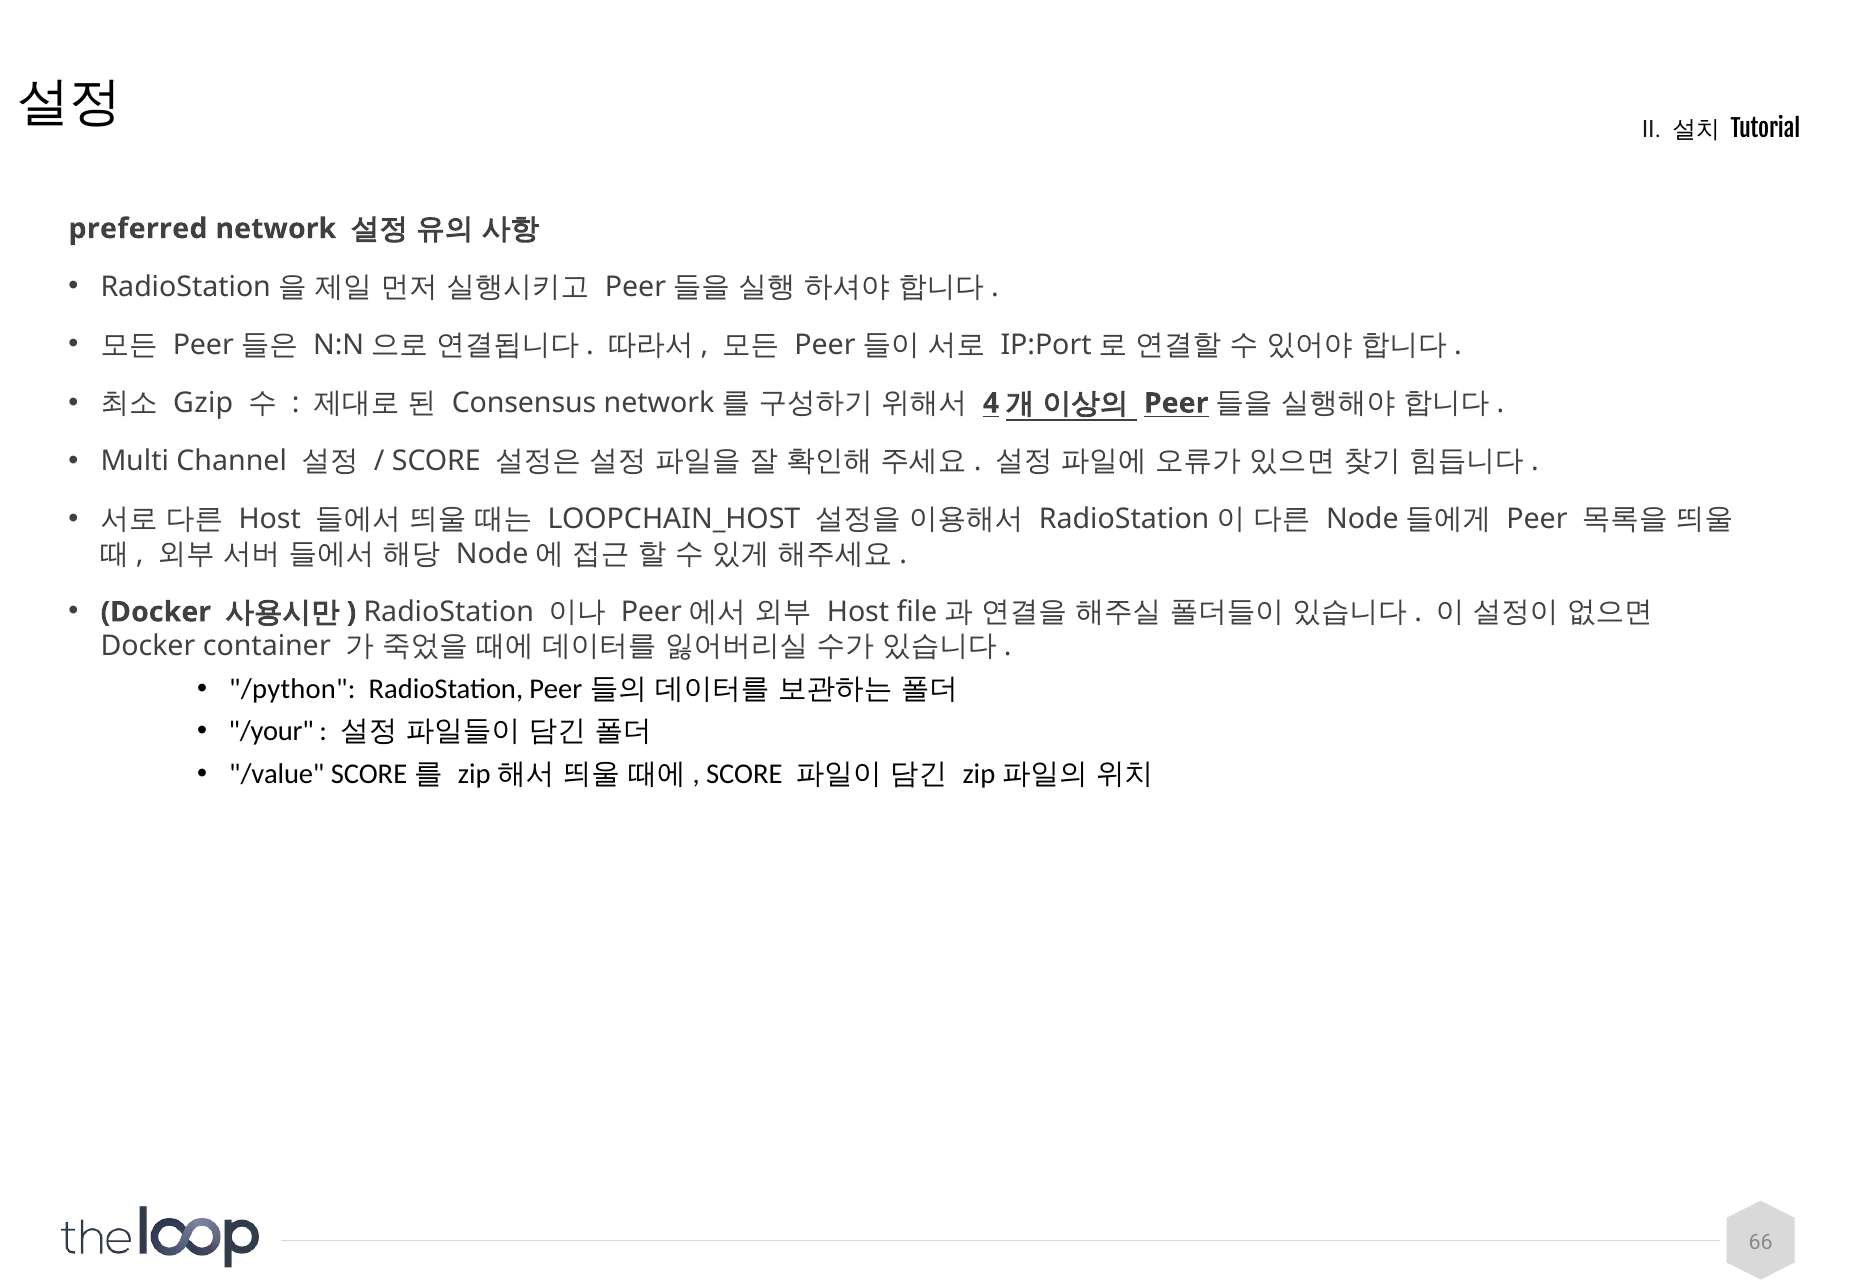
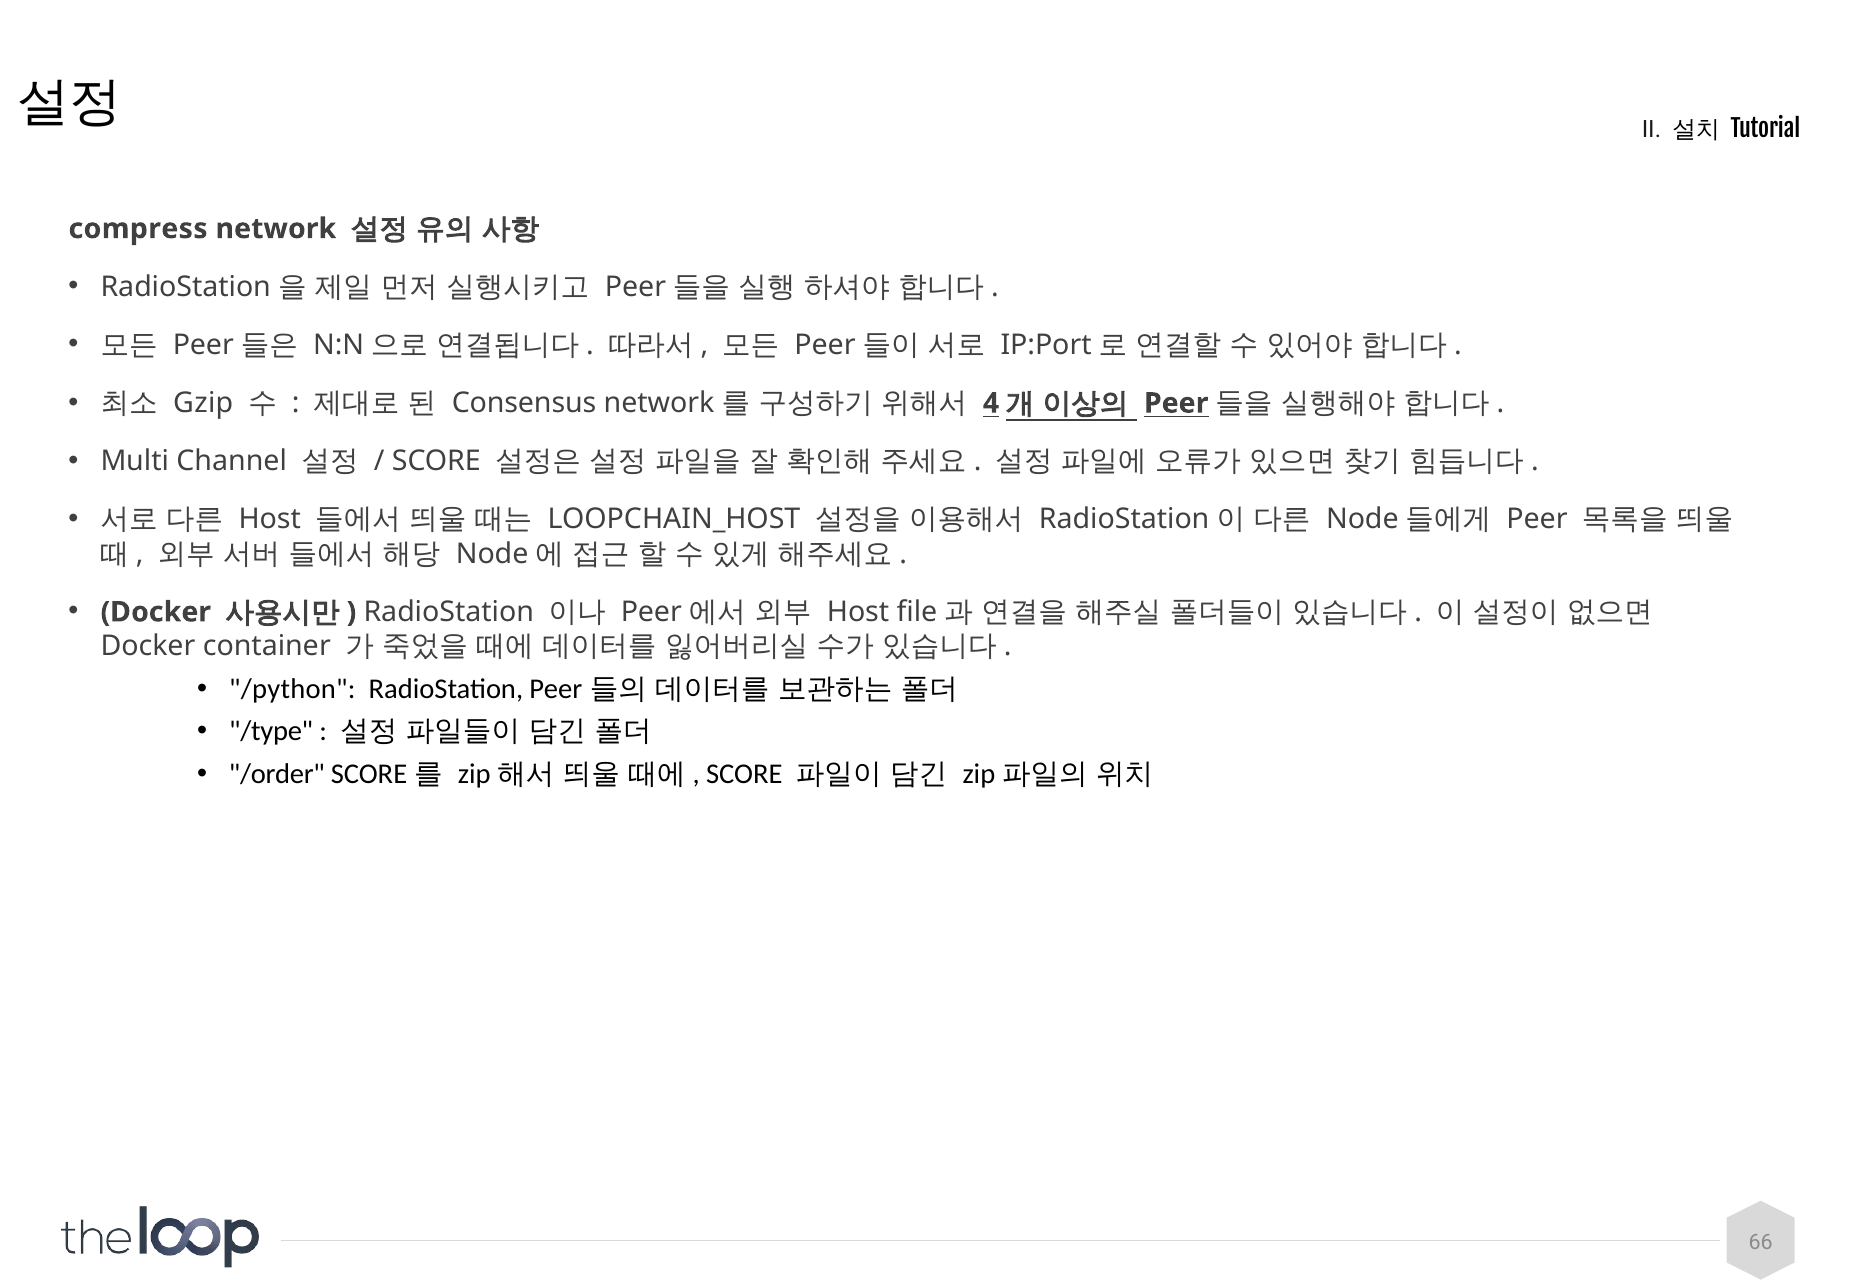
preferred: preferred -> compress
/your: /your -> /type
/value: /value -> /order
